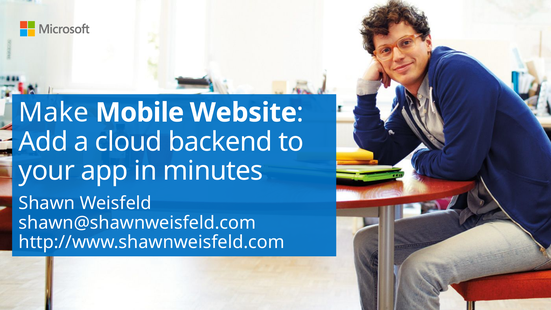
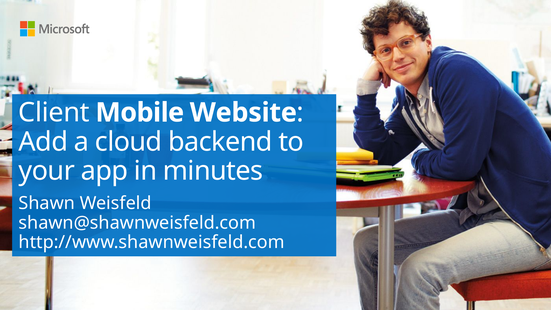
Make: Make -> Client
